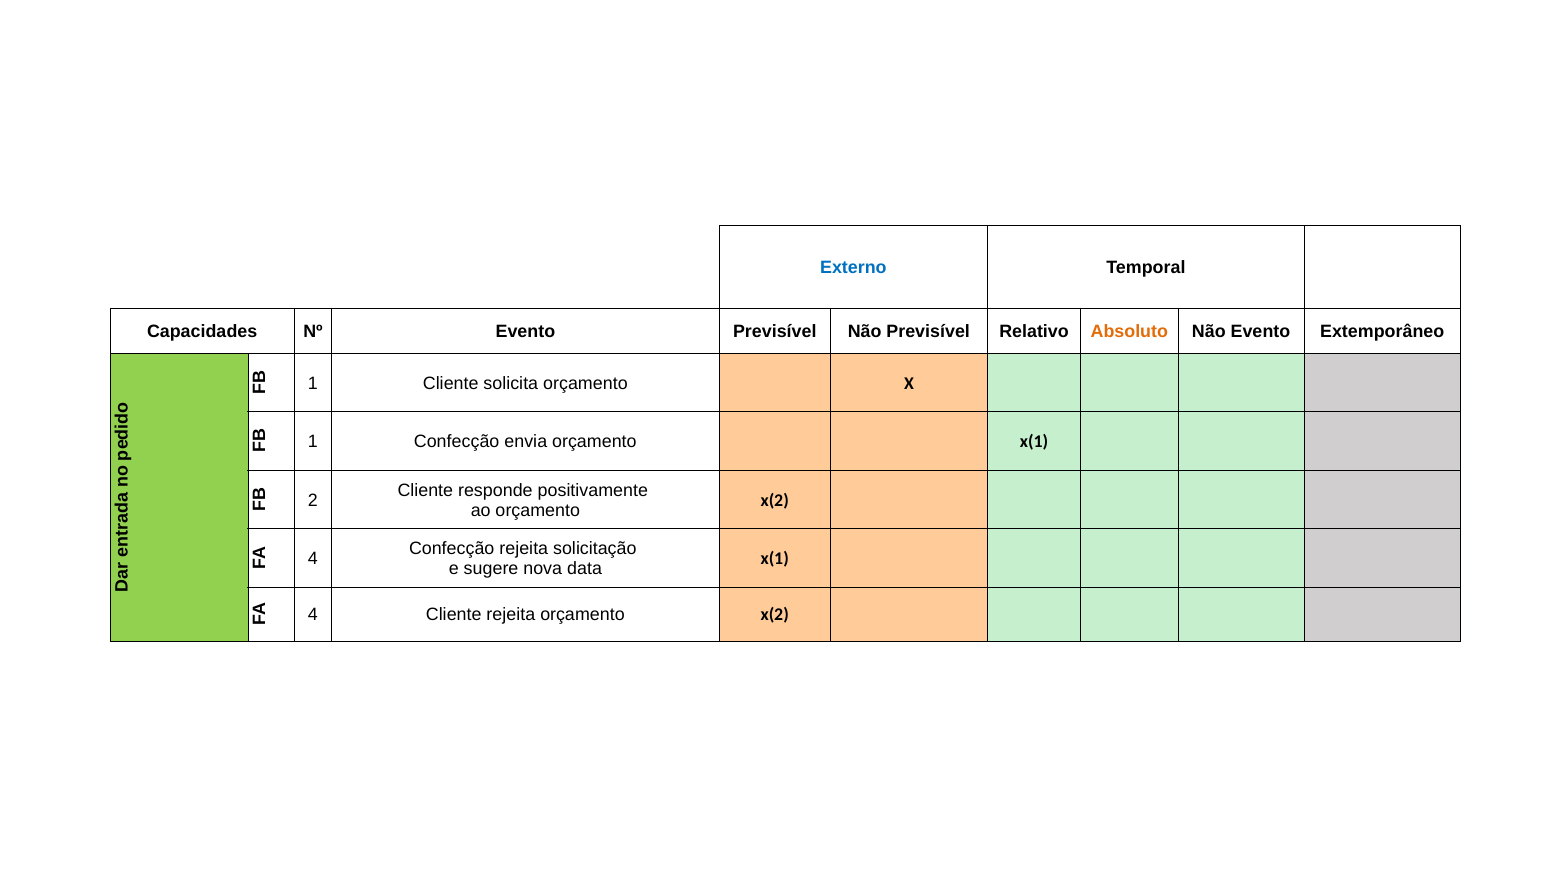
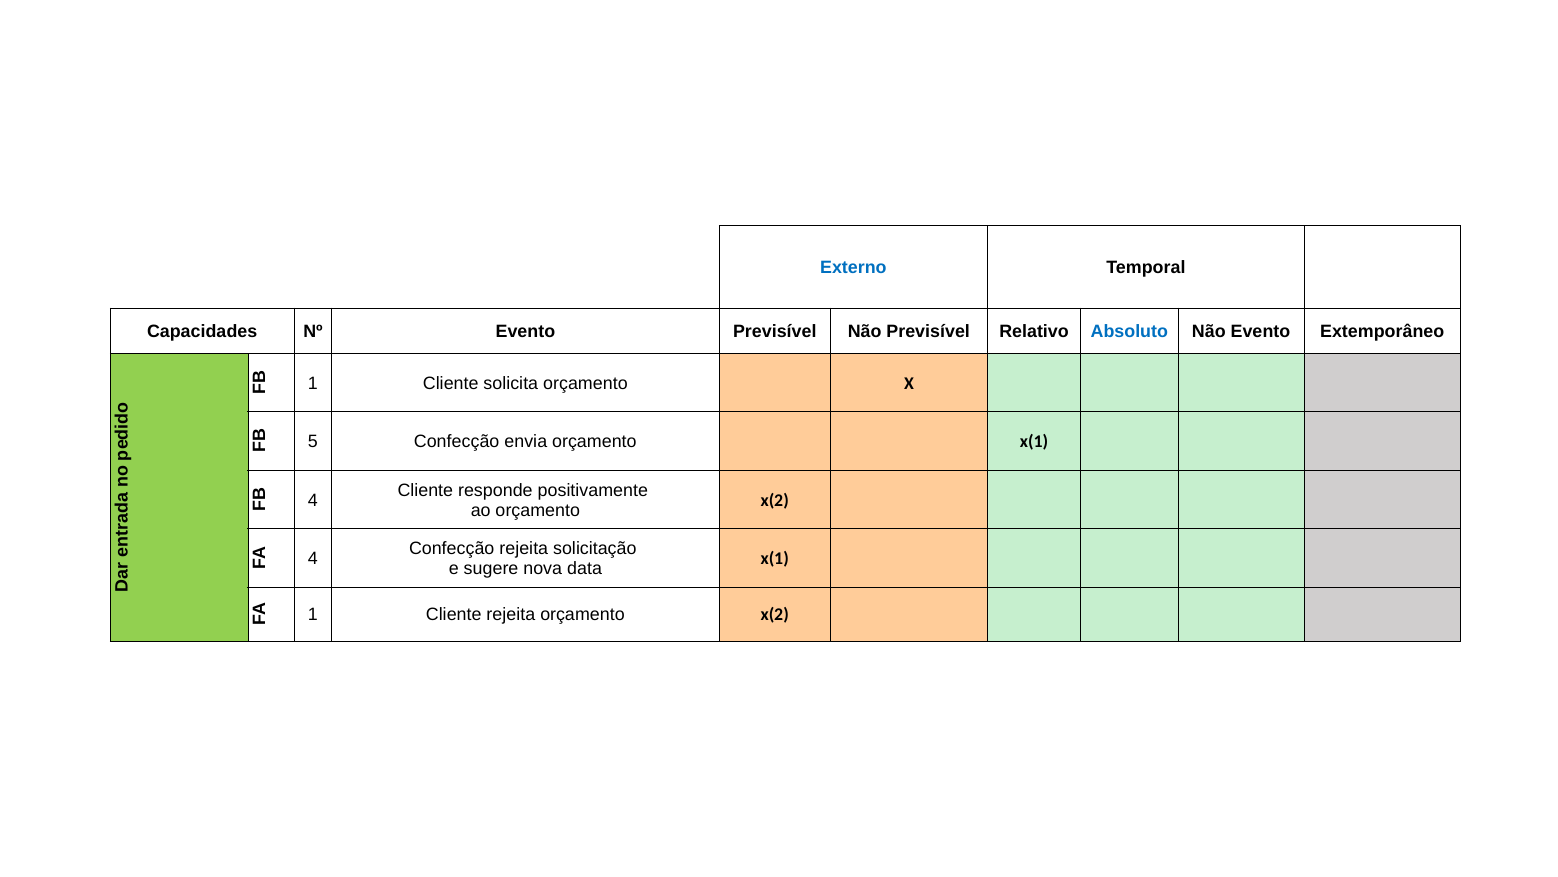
Absoluto colour: orange -> blue
1 at (313, 442): 1 -> 5
2 at (313, 500): 2 -> 4
4 at (313, 615): 4 -> 1
